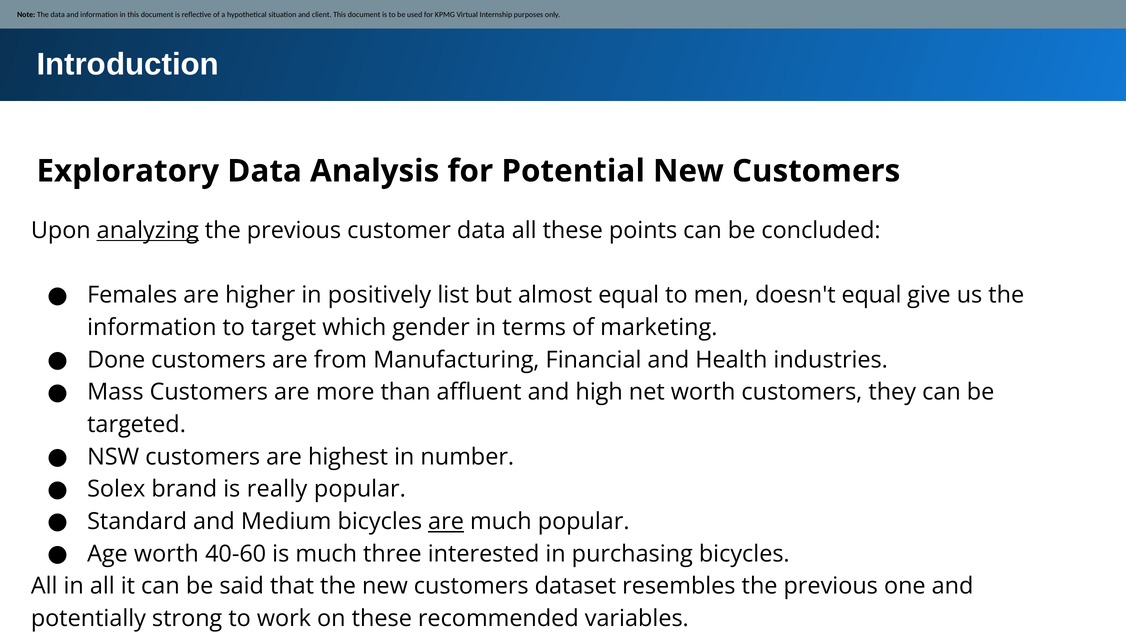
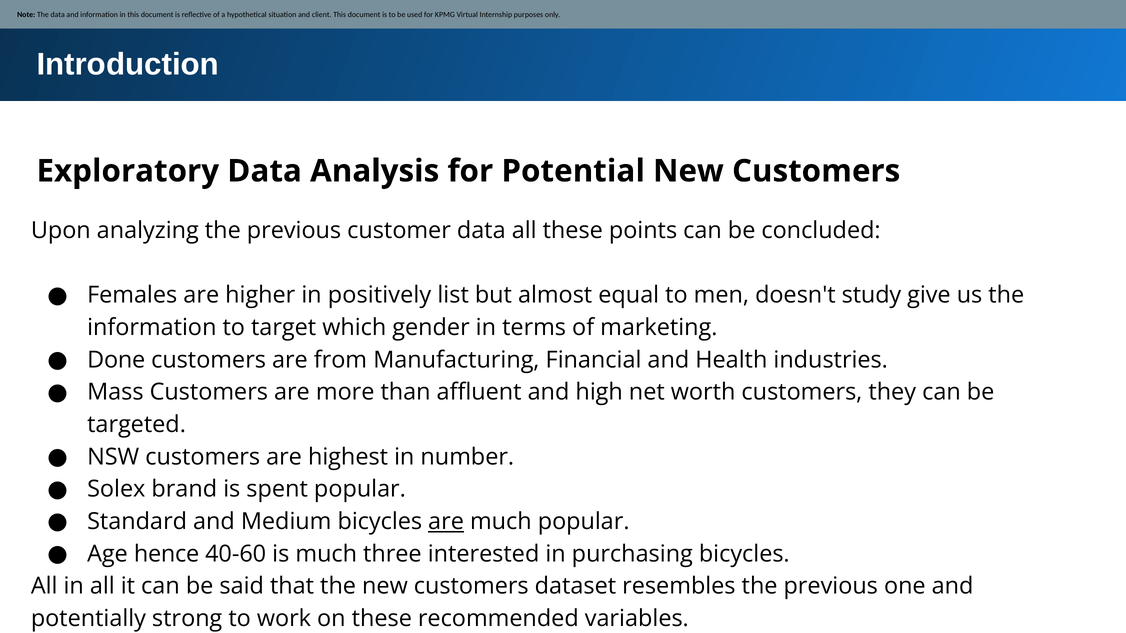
analyzing underline: present -> none
doesn't equal: equal -> study
really: really -> spent
Age worth: worth -> hence
